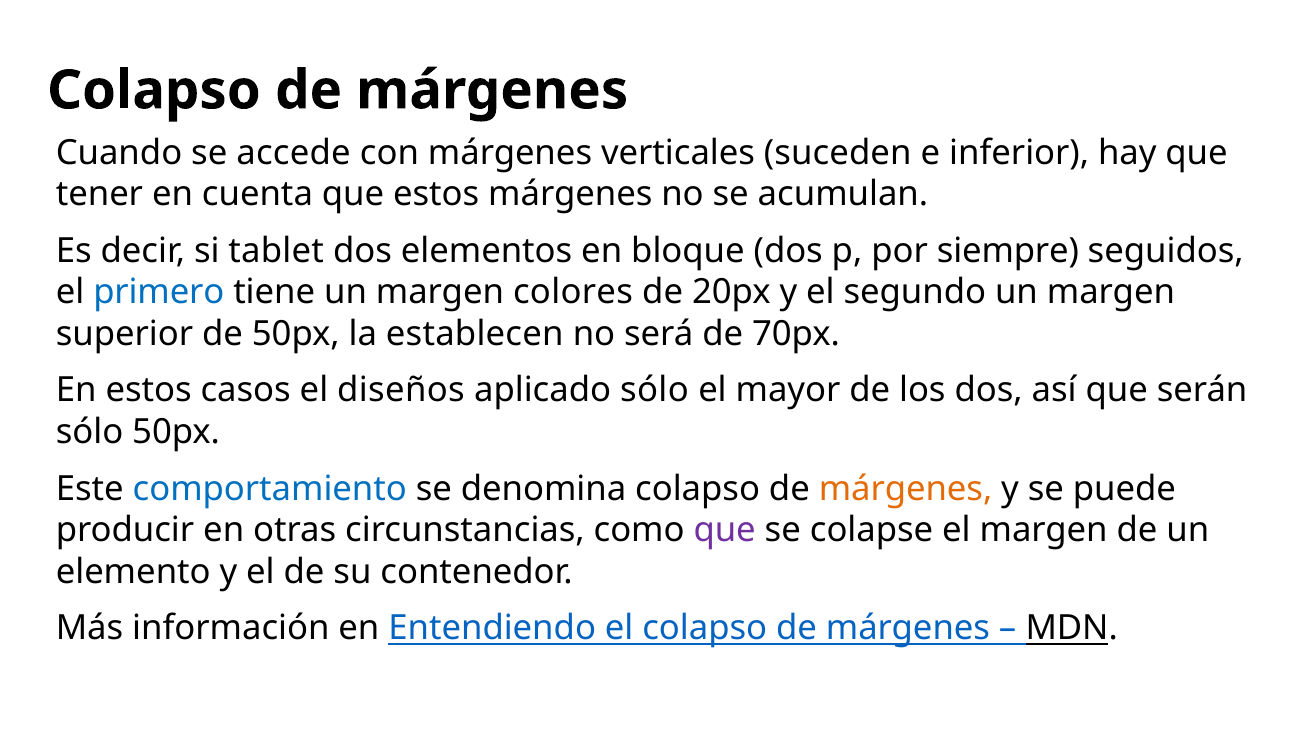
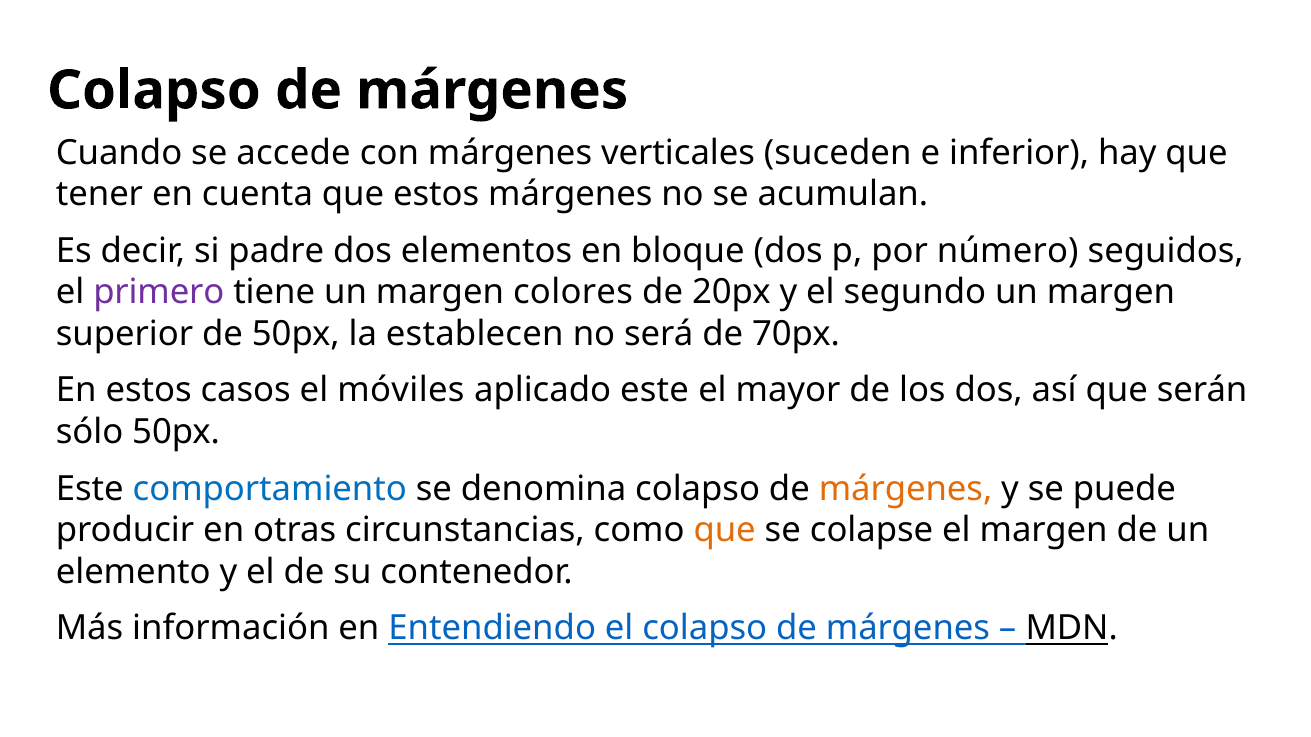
tablet: tablet -> padre
siempre: siempre -> número
primero colour: blue -> purple
diseños: diseños -> móviles
aplicado sólo: sólo -> este
que at (725, 531) colour: purple -> orange
